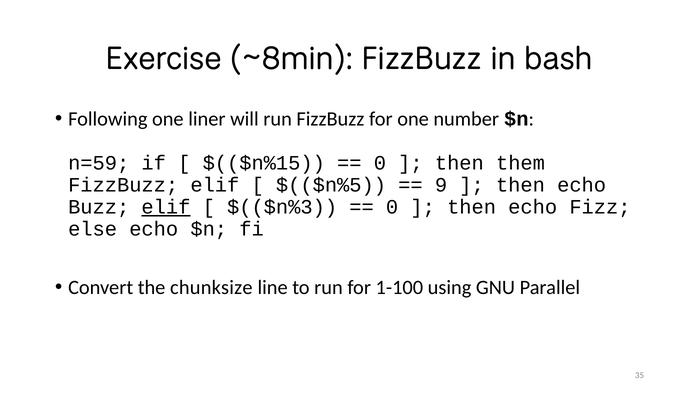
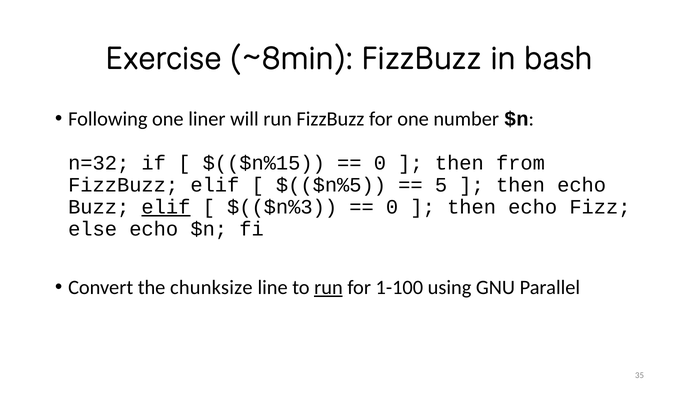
n=59: n=59 -> n=32
them: them -> from
9: 9 -> 5
run at (328, 288) underline: none -> present
